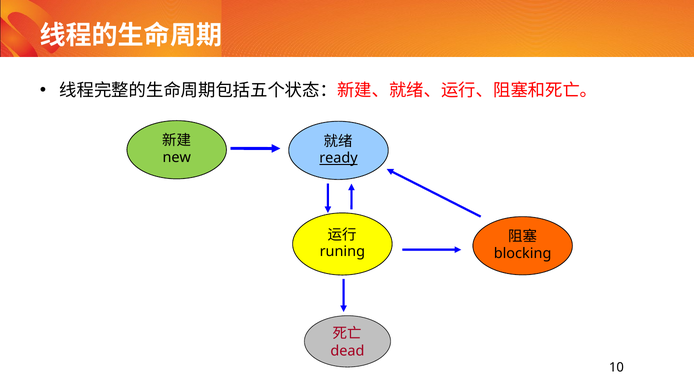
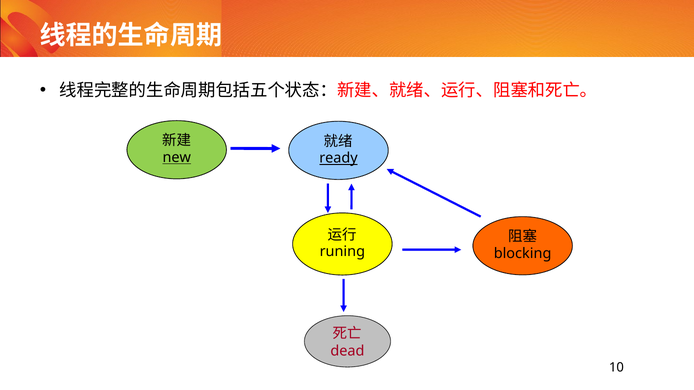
new underline: none -> present
